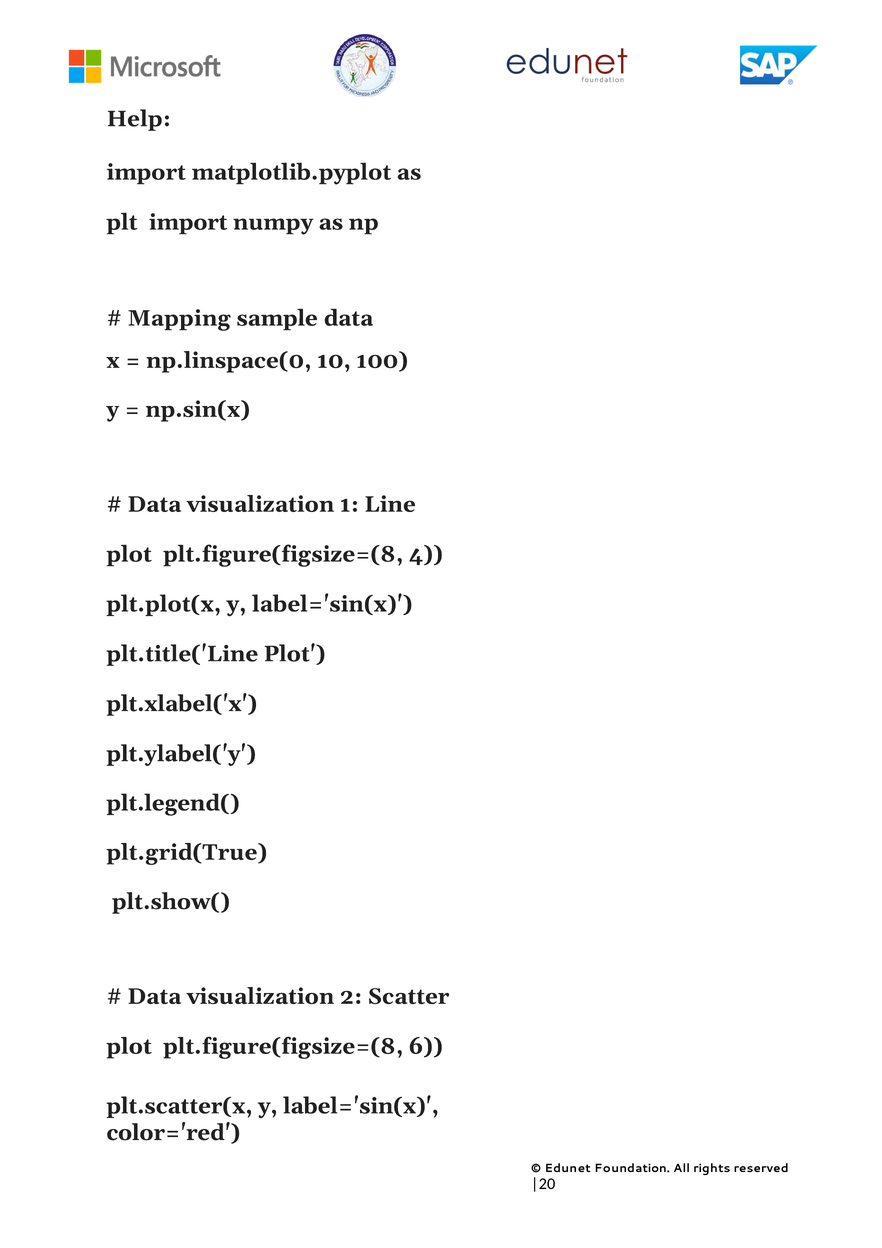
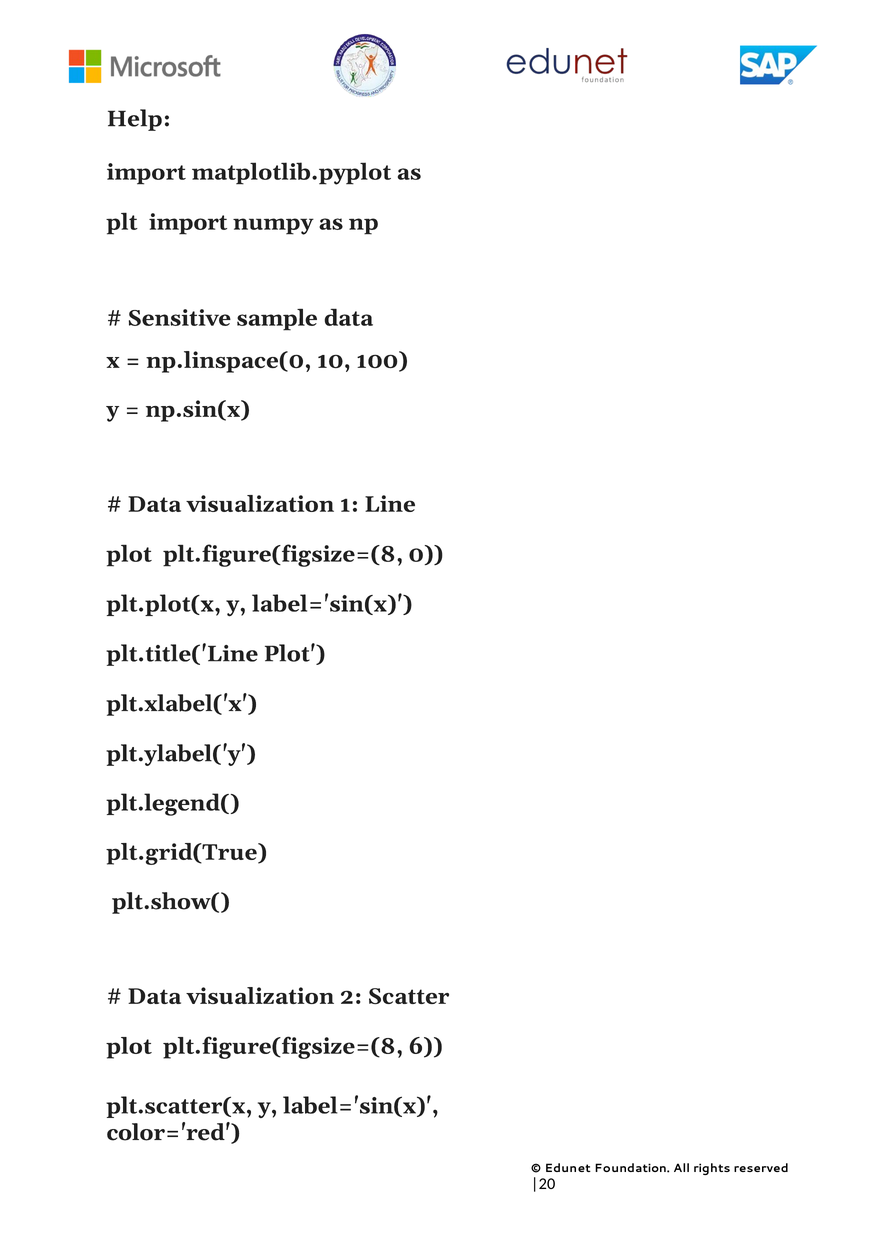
Mapping: Mapping -> Sensitive
4: 4 -> 0
